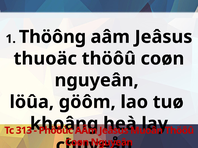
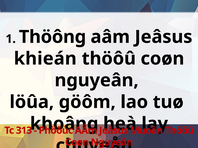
thuoäc: thuoäc -> khieán
